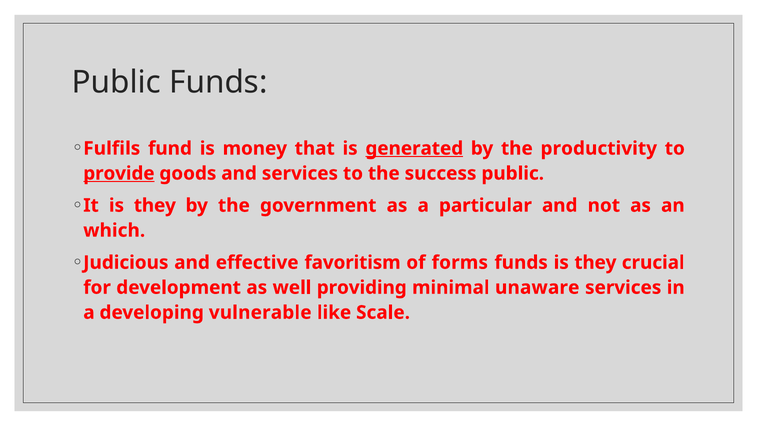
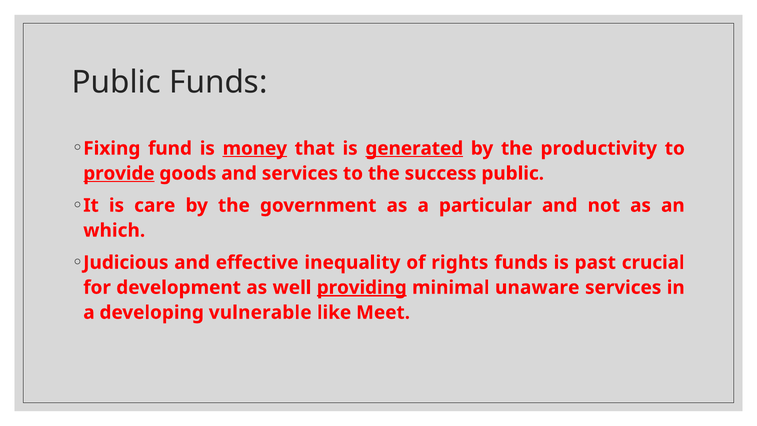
Fulfils: Fulfils -> Fixing
money underline: none -> present
It is they: they -> care
favoritism: favoritism -> inequality
forms: forms -> rights
funds is they: they -> past
providing underline: none -> present
Scale: Scale -> Meet
